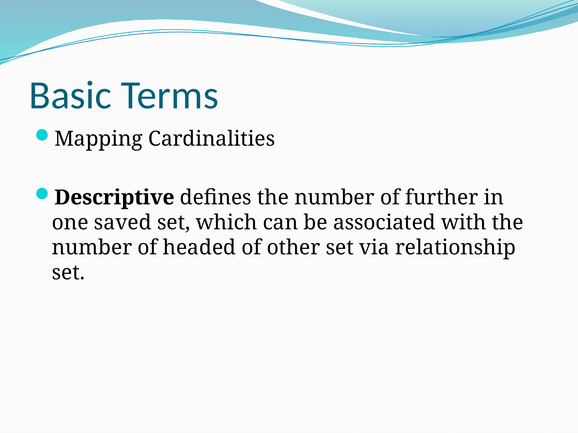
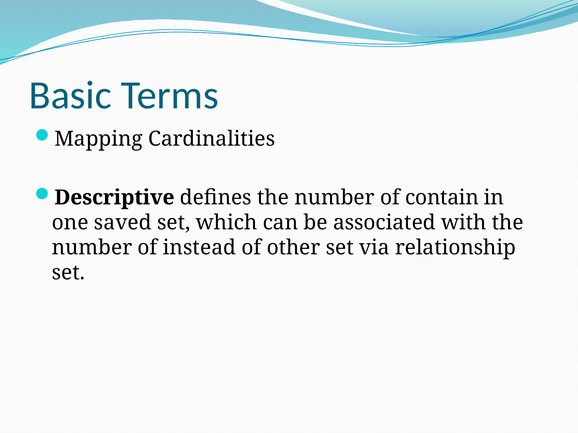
further: further -> contain
headed: headed -> instead
